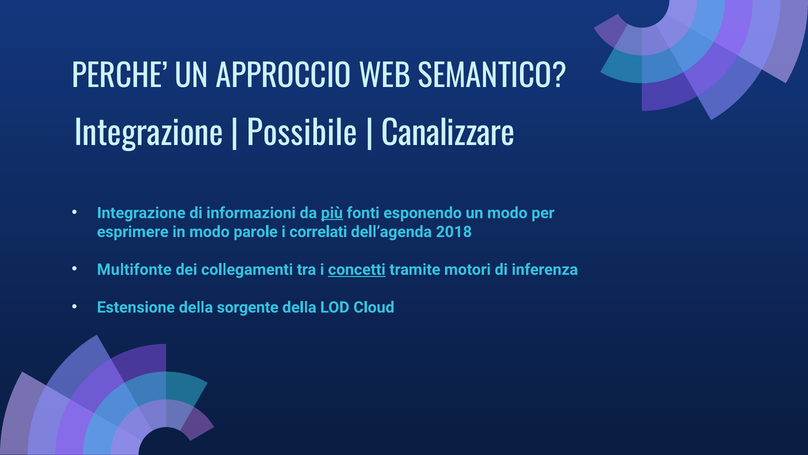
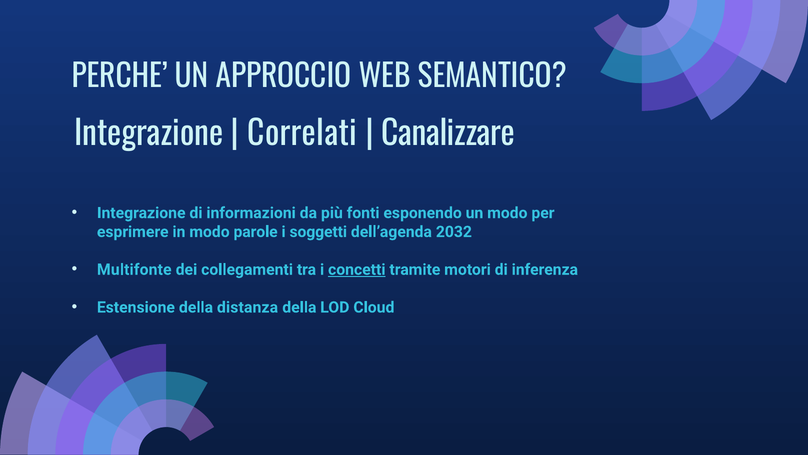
Possibile: Possibile -> Correlati
più underline: present -> none
correlati: correlati -> soggetti
2018: 2018 -> 2032
sorgente: sorgente -> distanza
